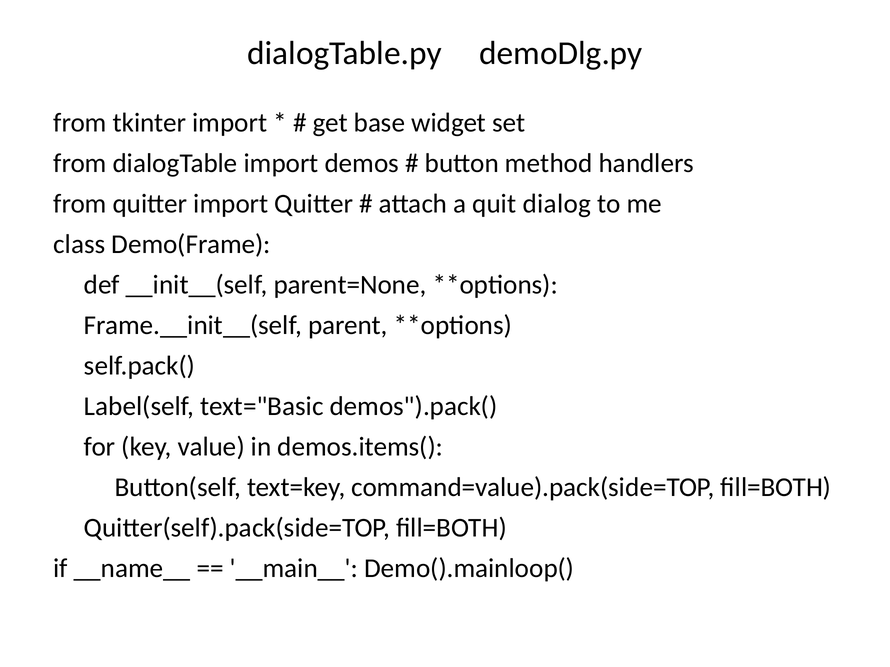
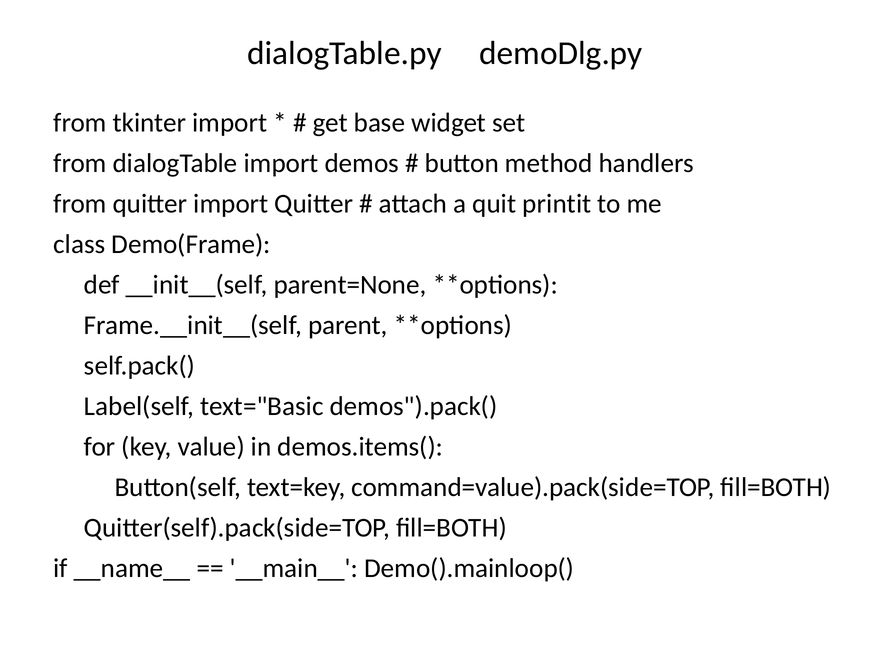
dialog: dialog -> printit
